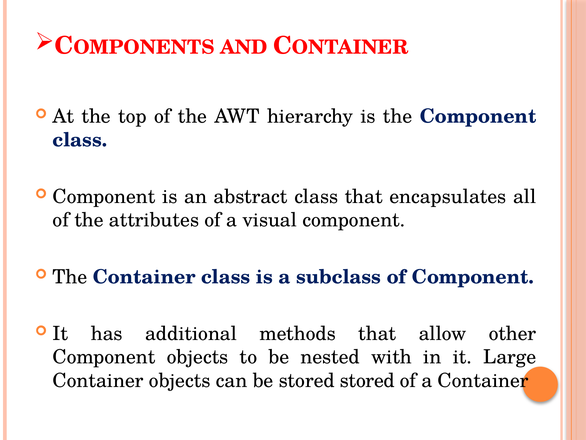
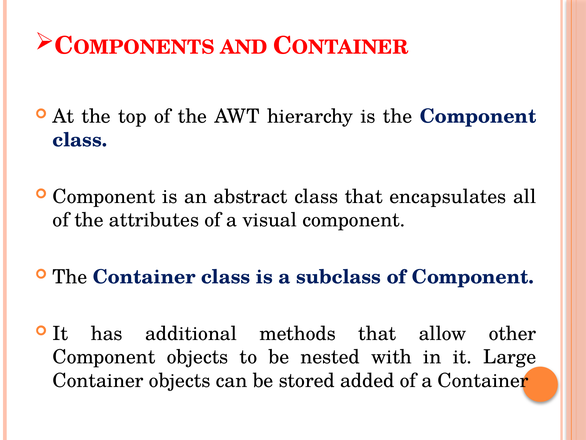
stored stored: stored -> added
